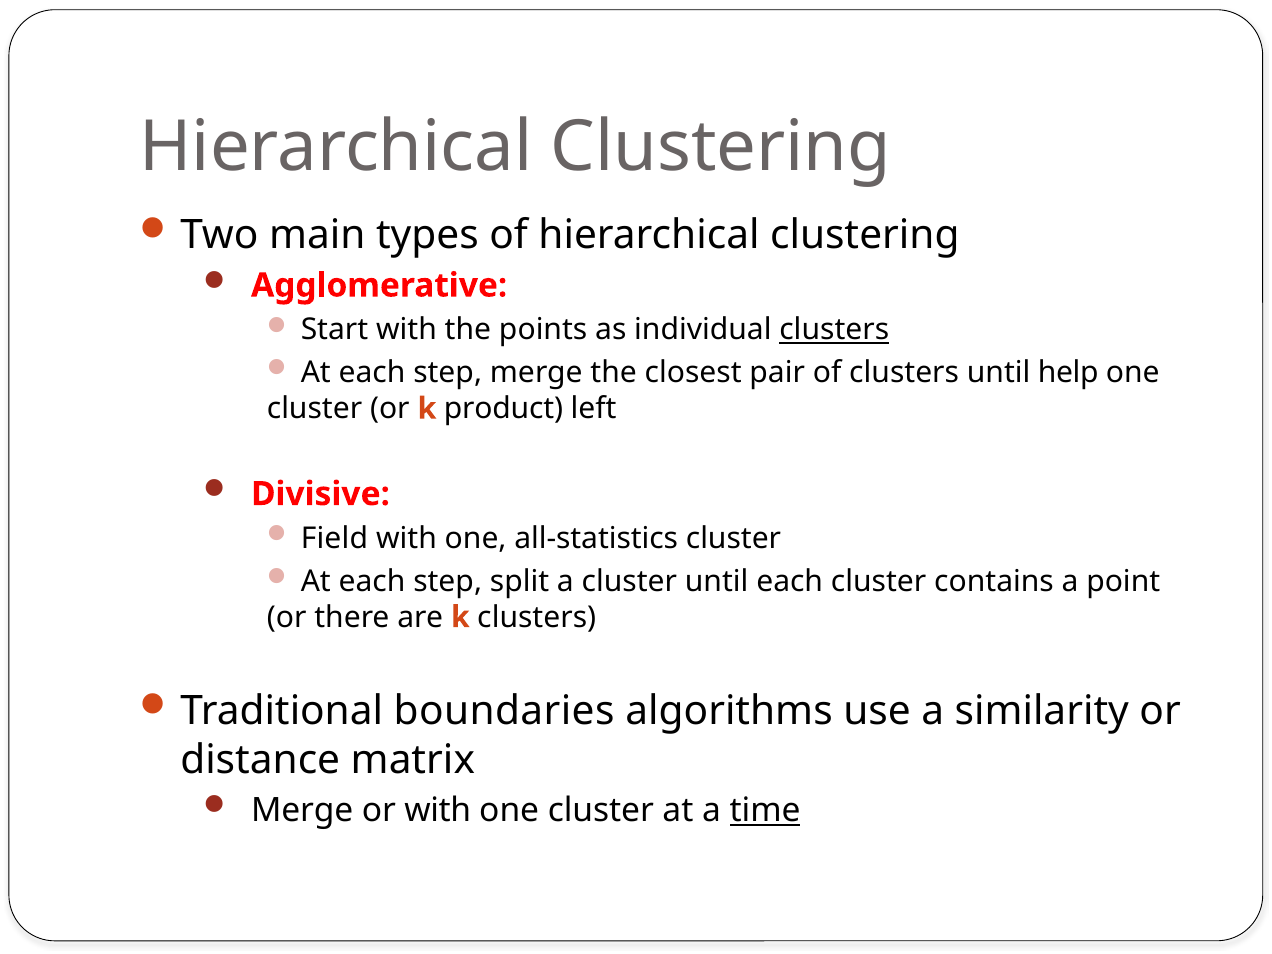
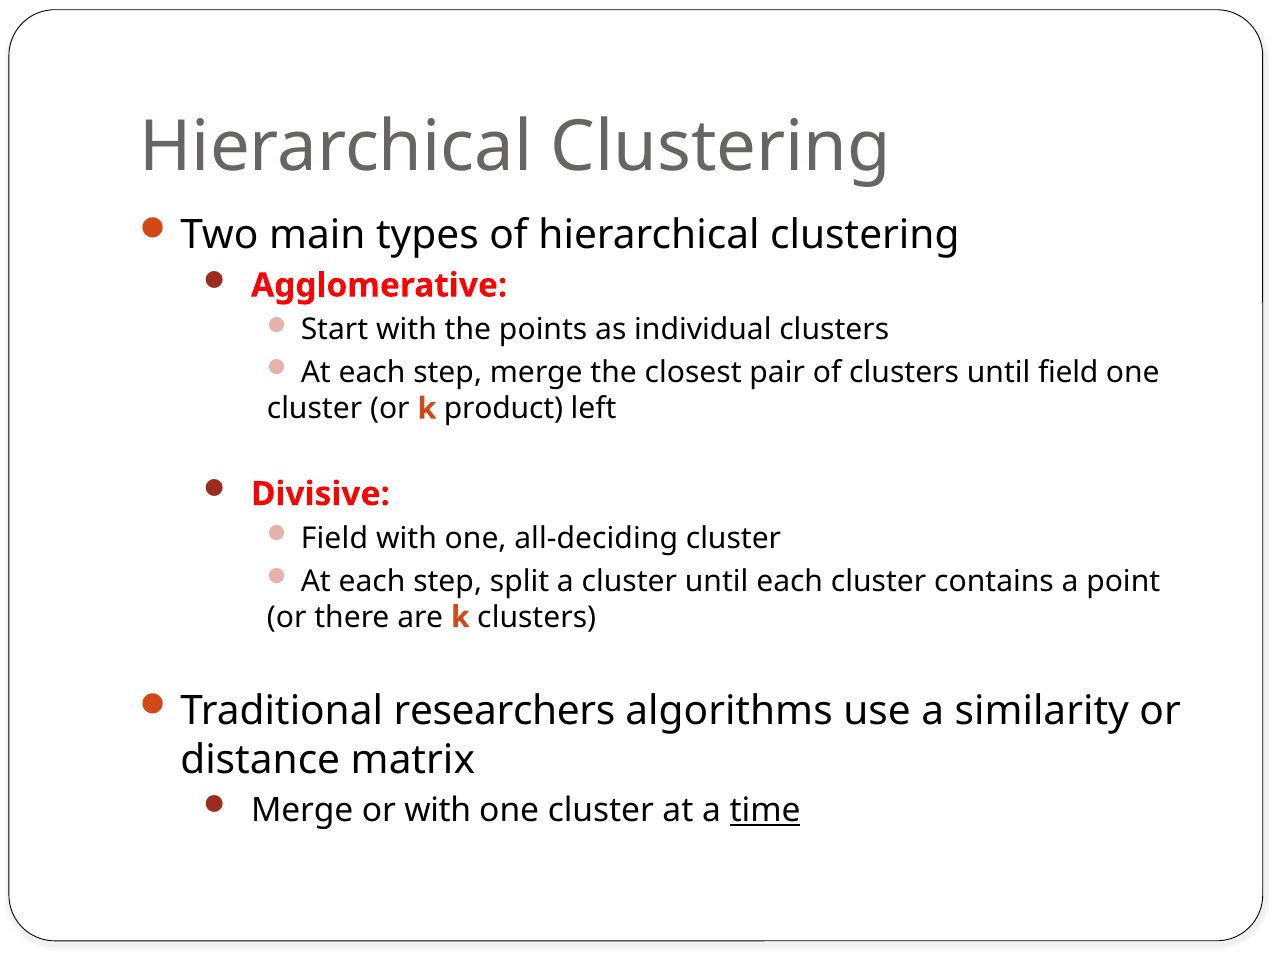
clusters at (834, 330) underline: present -> none
until help: help -> field
all-statistics: all-statistics -> all-deciding
boundaries: boundaries -> researchers
